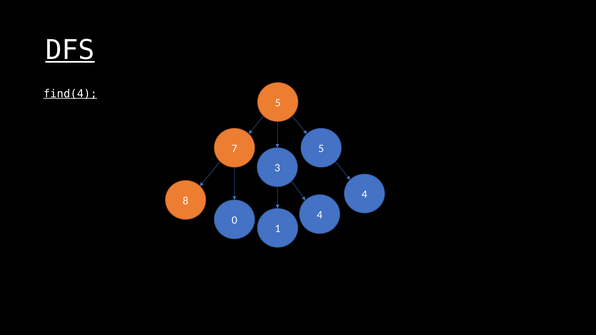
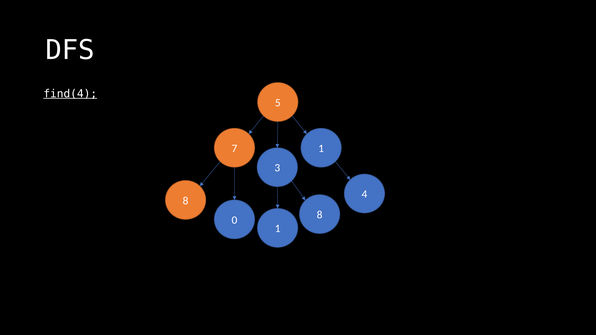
DFS underline: present -> none
7 5: 5 -> 1
0 4: 4 -> 8
